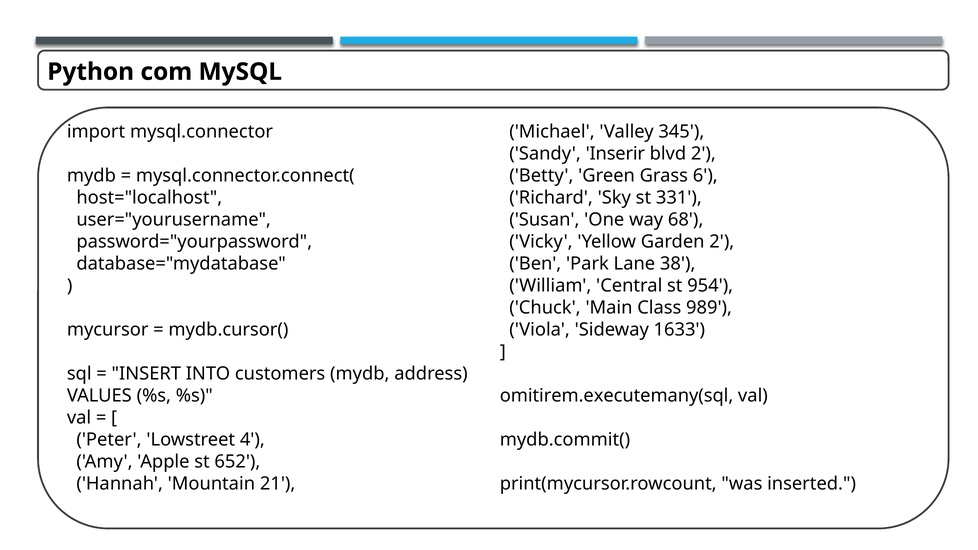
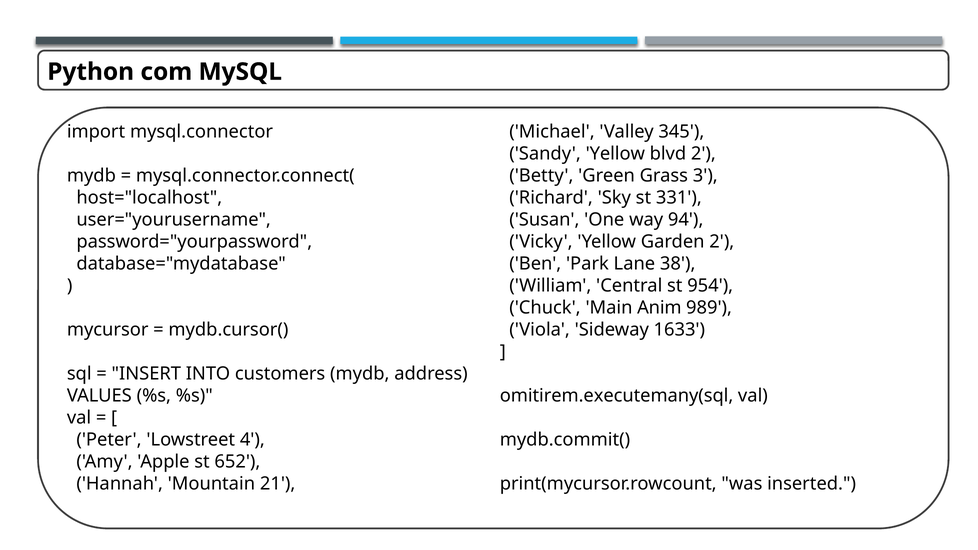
Sandy Inserir: Inserir -> Yellow
6: 6 -> 3
68: 68 -> 94
Class: Class -> Anim
